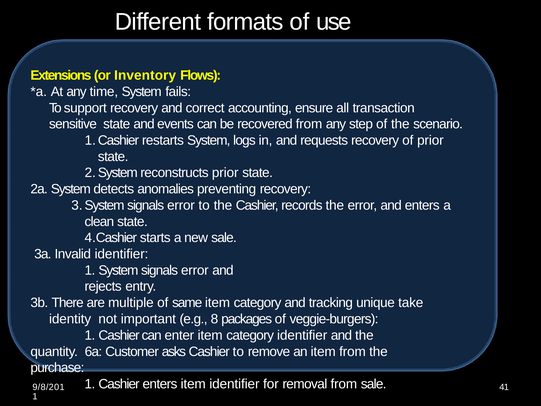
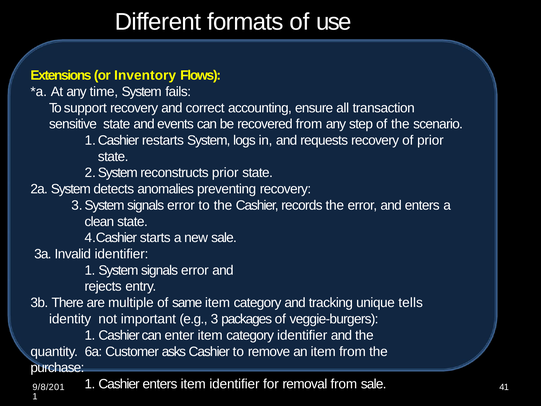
take: take -> tells
8: 8 -> 3
